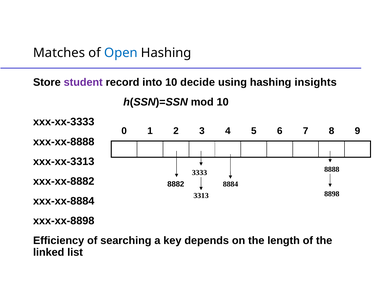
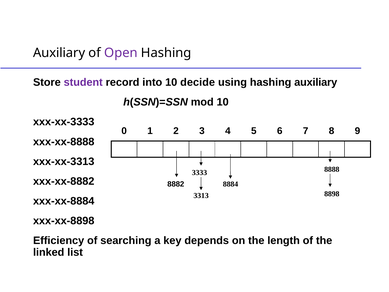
Matches at (59, 53): Matches -> Auxiliary
Open colour: blue -> purple
hashing insights: insights -> auxiliary
